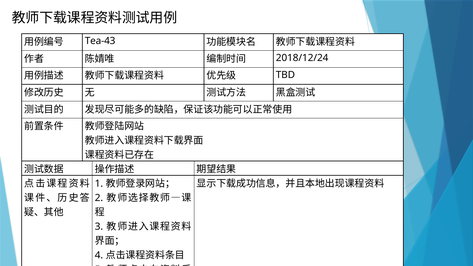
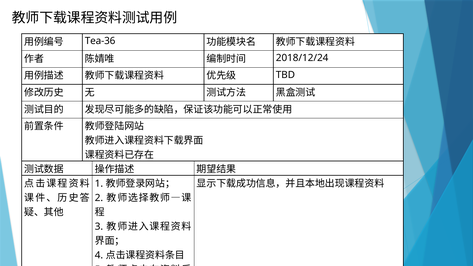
Tea-43: Tea-43 -> Tea-36
